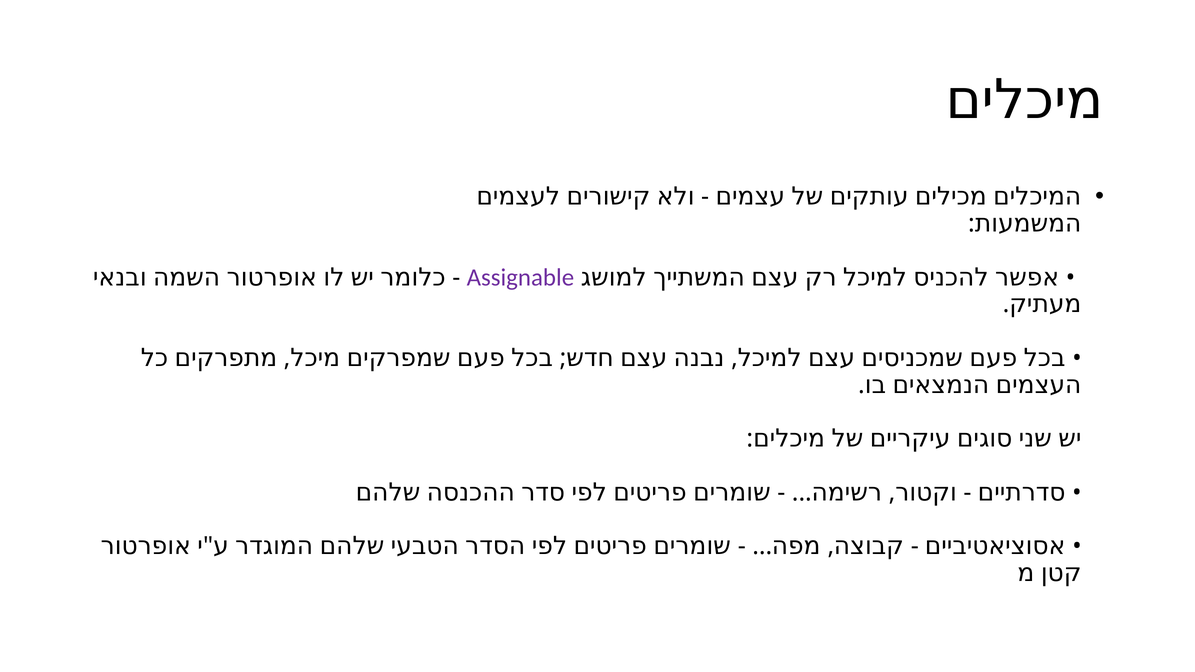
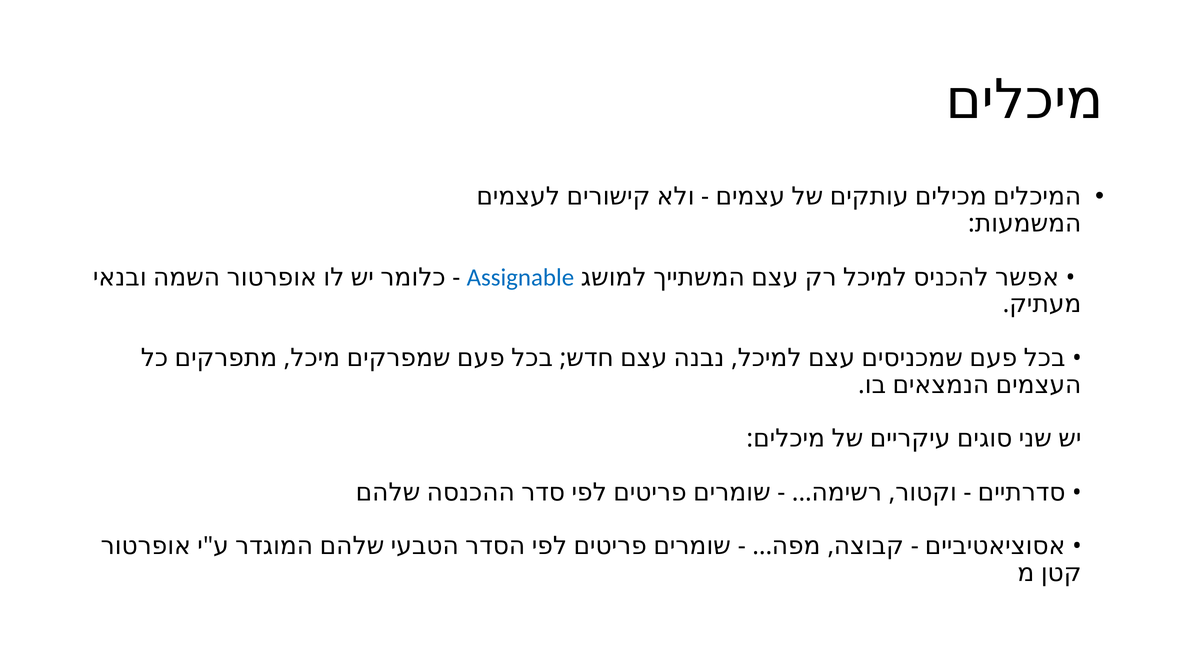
Assignable colour: purple -> blue
